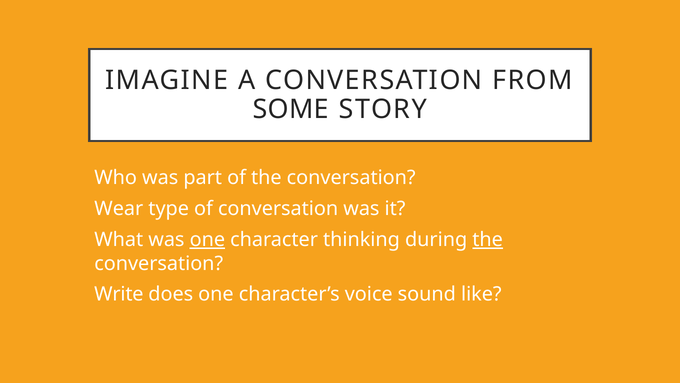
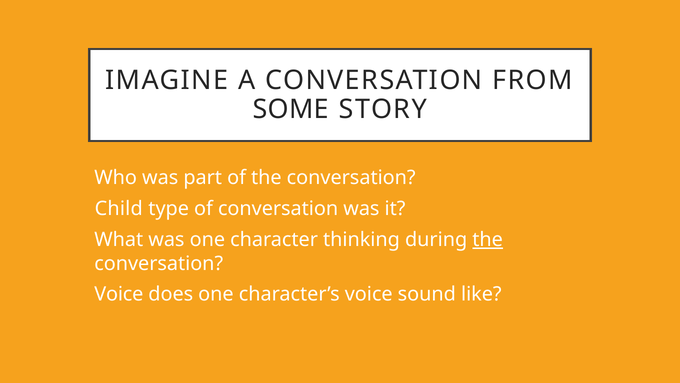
Wear: Wear -> Child
one at (207, 239) underline: present -> none
Write at (119, 294): Write -> Voice
